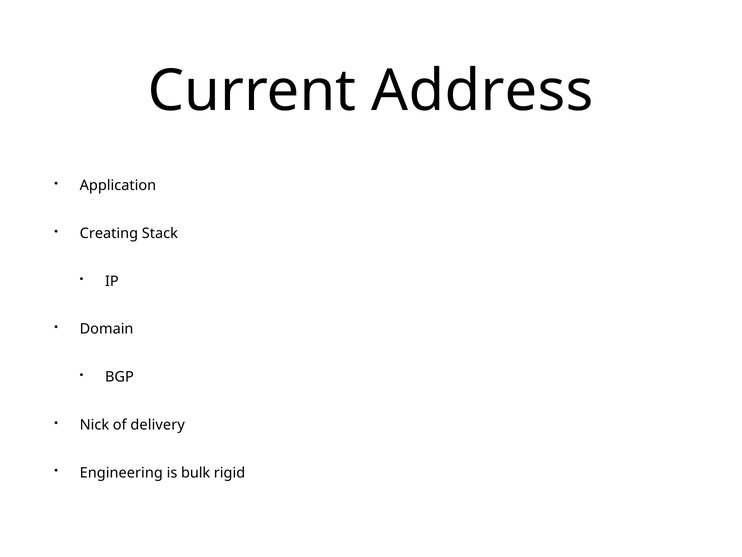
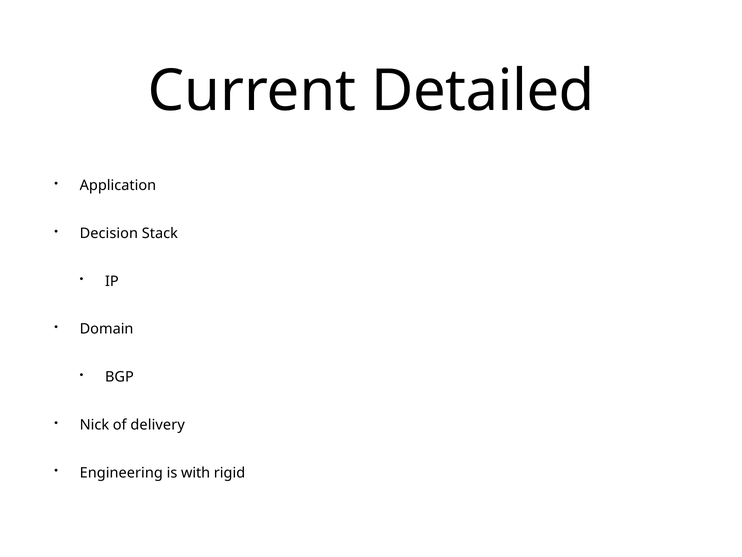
Address: Address -> Detailed
Creating: Creating -> Decision
bulk: bulk -> with
